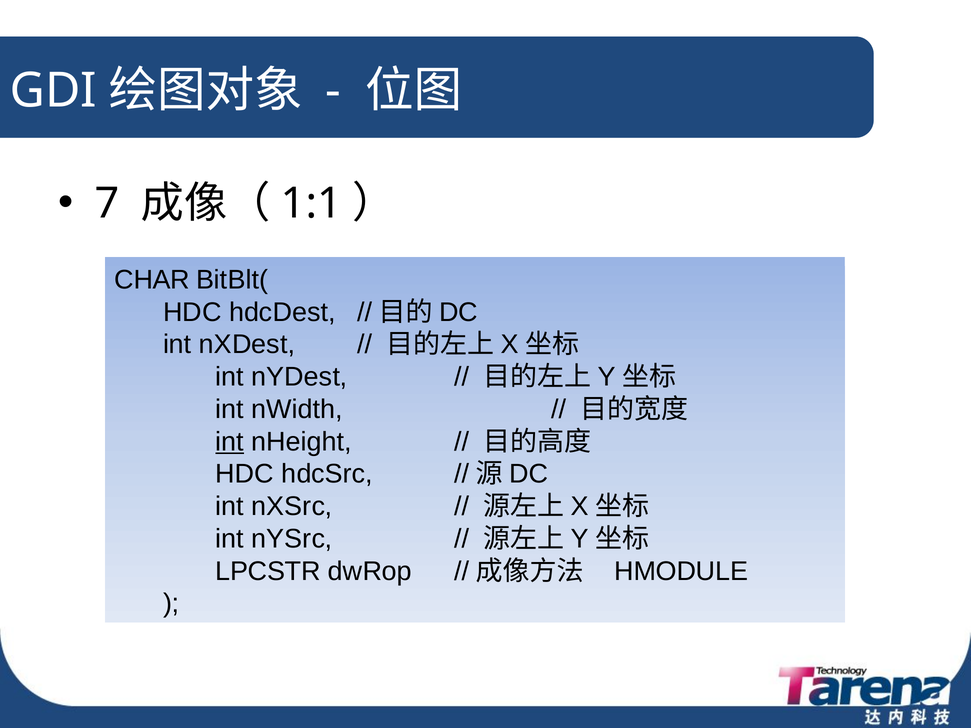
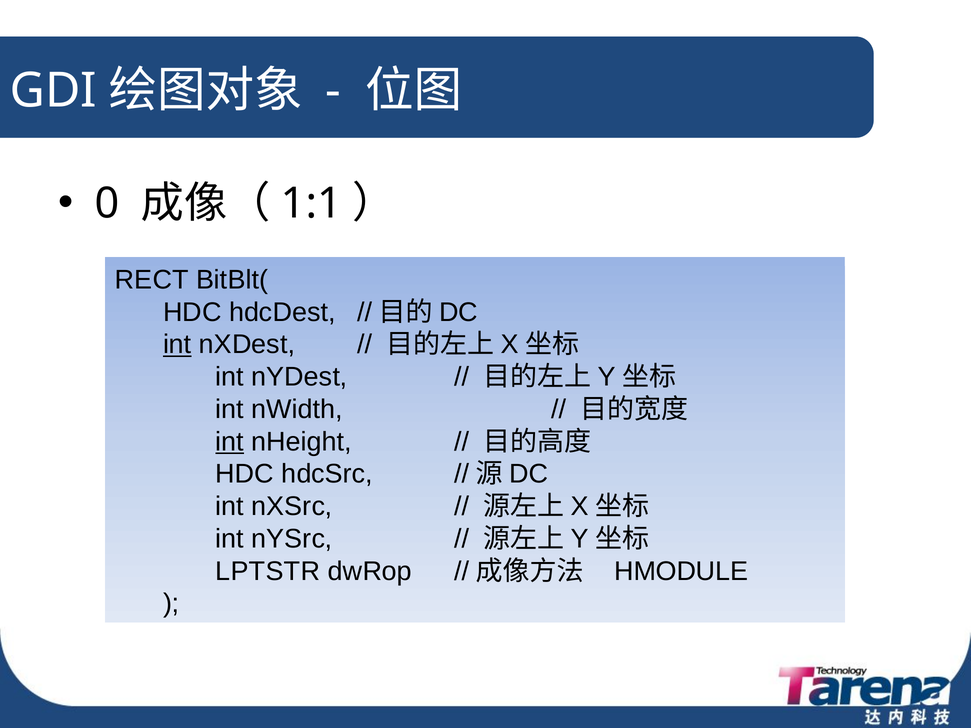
7: 7 -> 0
CHAR: CHAR -> RECT
int at (177, 345) underline: none -> present
LPCSTR: LPCSTR -> LPTSTR
